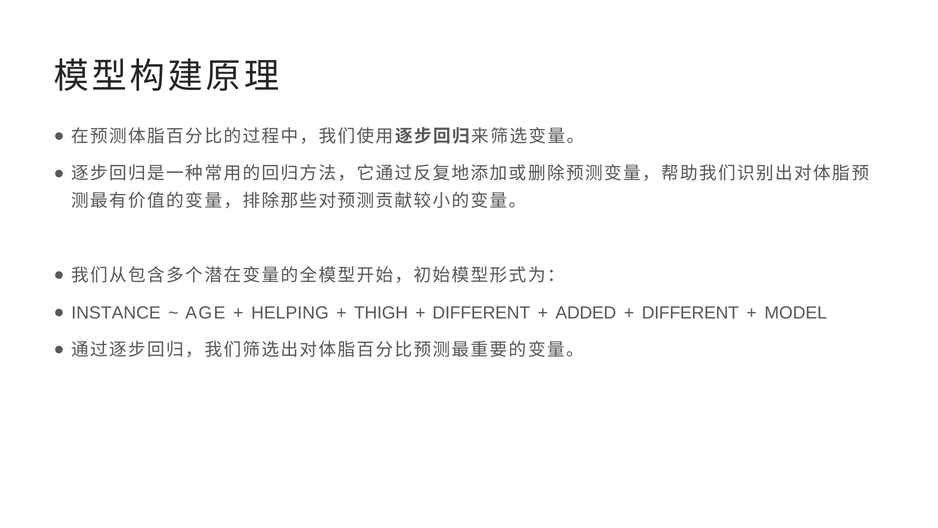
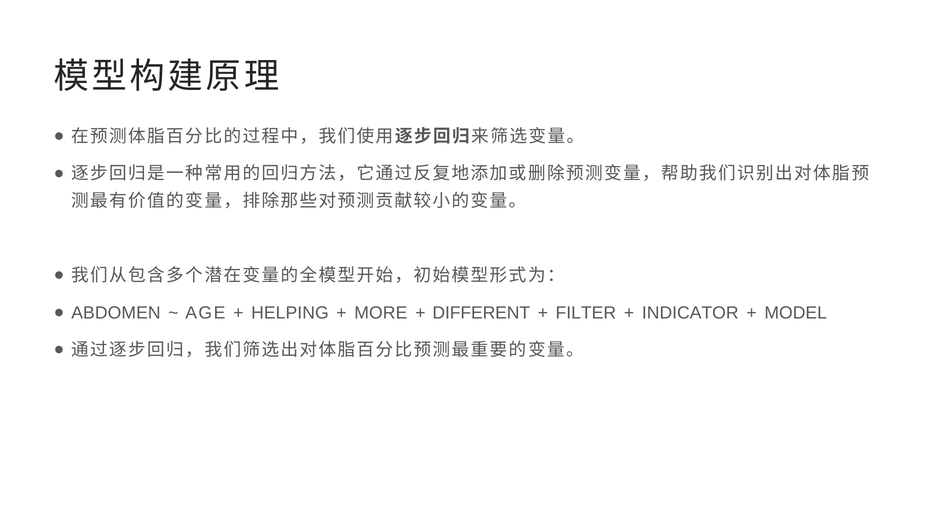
INSTANCE: INSTANCE -> ABDOMEN
THIGH: THIGH -> MORE
ADDED: ADDED -> FILTER
DIFFERENT at (690, 313): DIFFERENT -> INDICATOR
